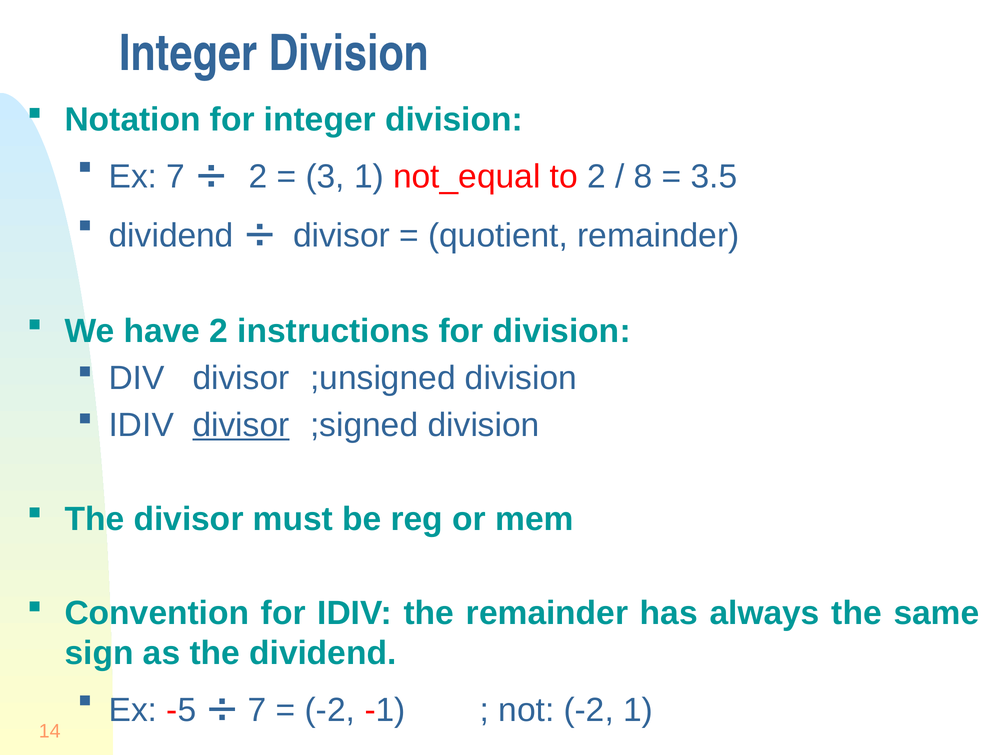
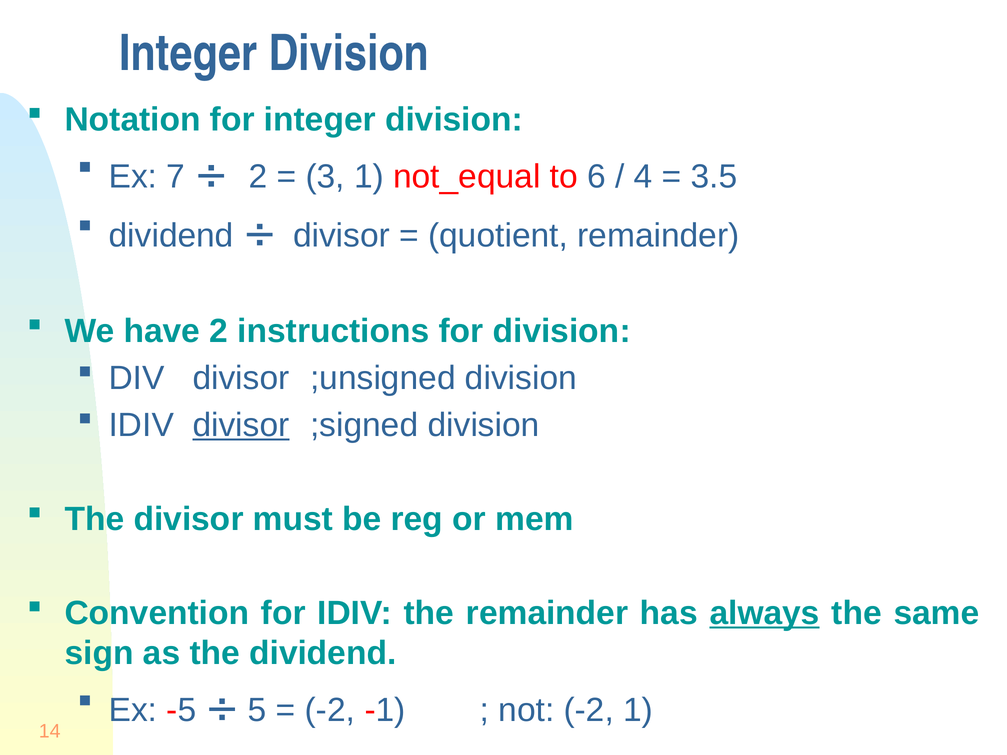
to 2: 2 -> 6
8: 8 -> 4
always underline: none -> present
7 at (257, 711): 7 -> 5
